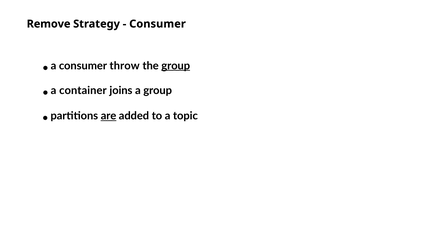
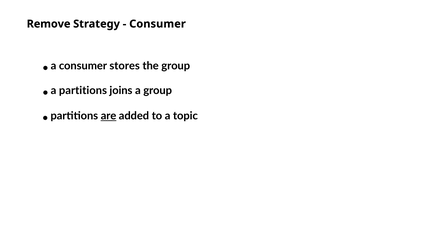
throw: throw -> stores
group at (176, 66) underline: present -> none
a container: container -> partitions
